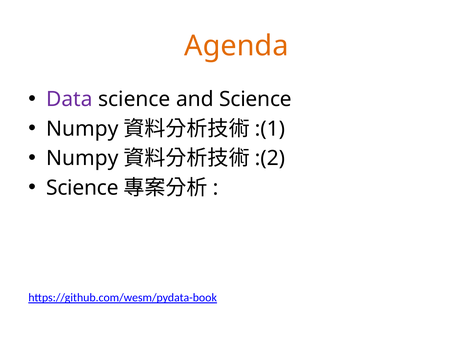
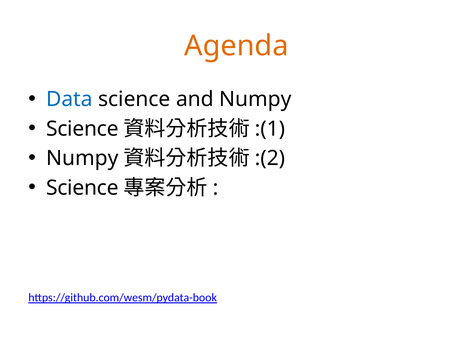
Data colour: purple -> blue
and Science: Science -> Numpy
Numpy at (82, 129): Numpy -> Science
